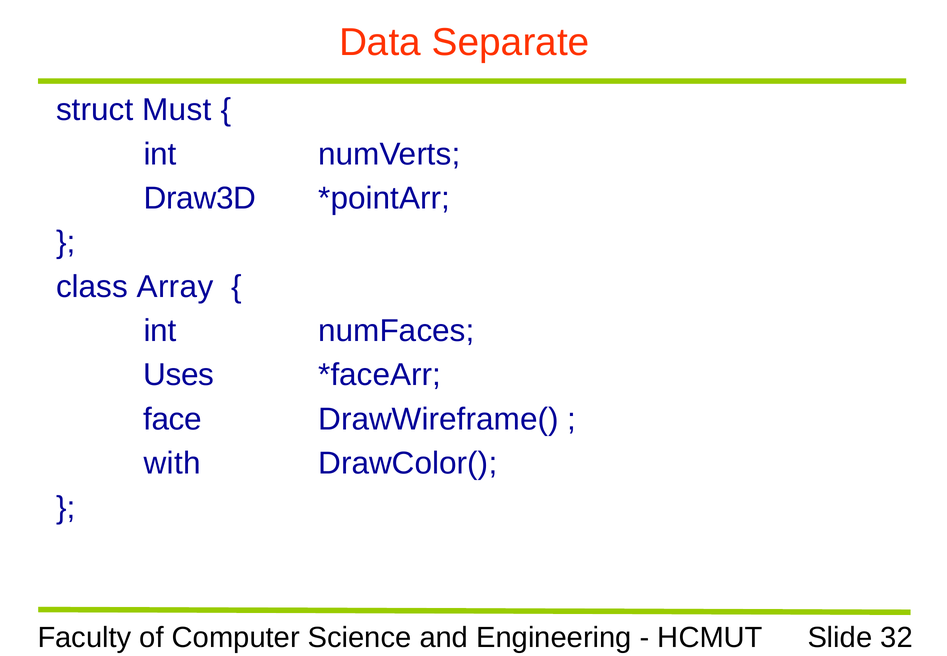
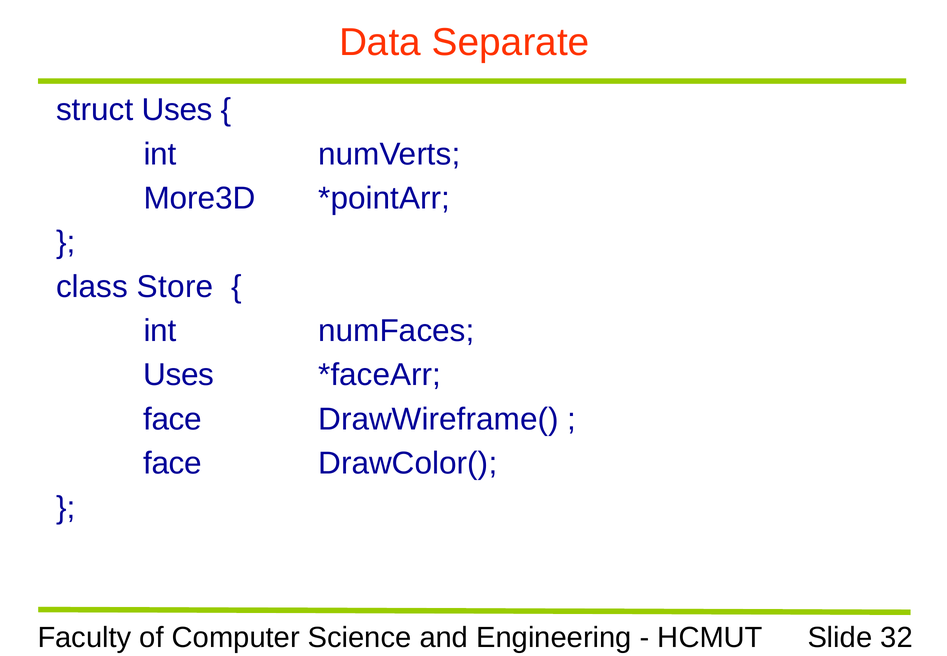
struct Must: Must -> Uses
Draw3D: Draw3D -> More3D
Array: Array -> Store
with at (172, 463): with -> face
